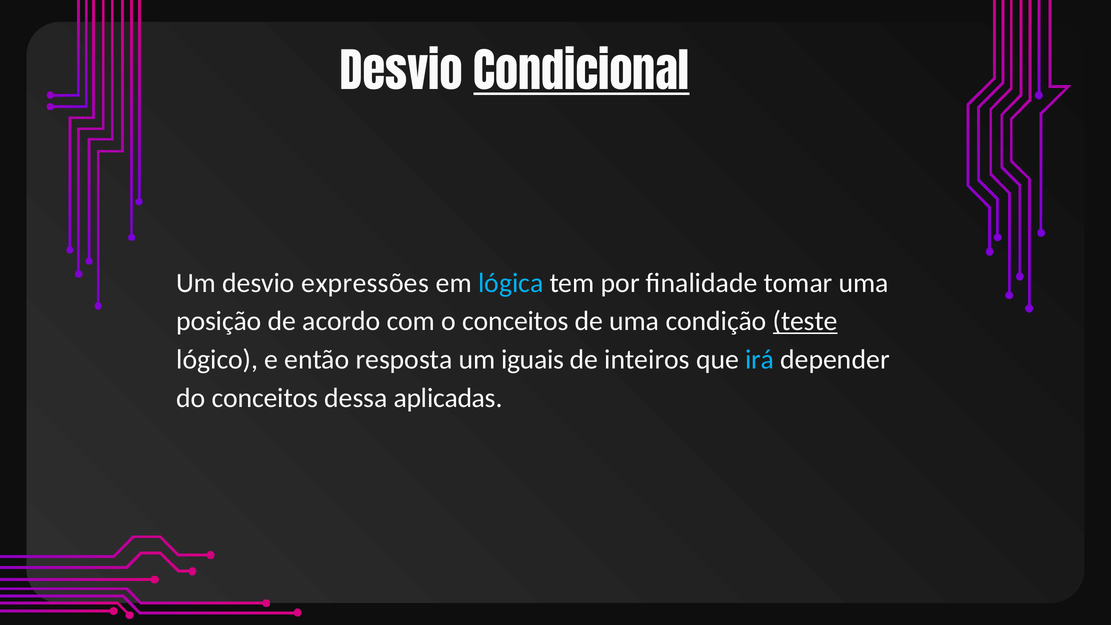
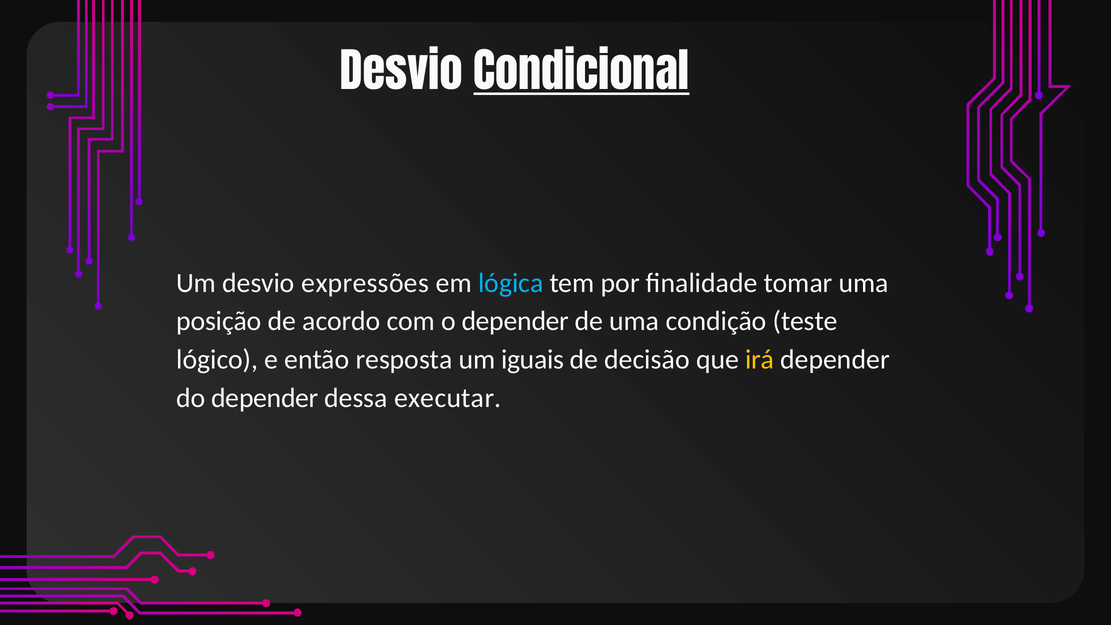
o conceitos: conceitos -> depender
teste underline: present -> none
inteiros: inteiros -> decisão
irá colour: light blue -> yellow
do conceitos: conceitos -> depender
aplicadas: aplicadas -> executar
